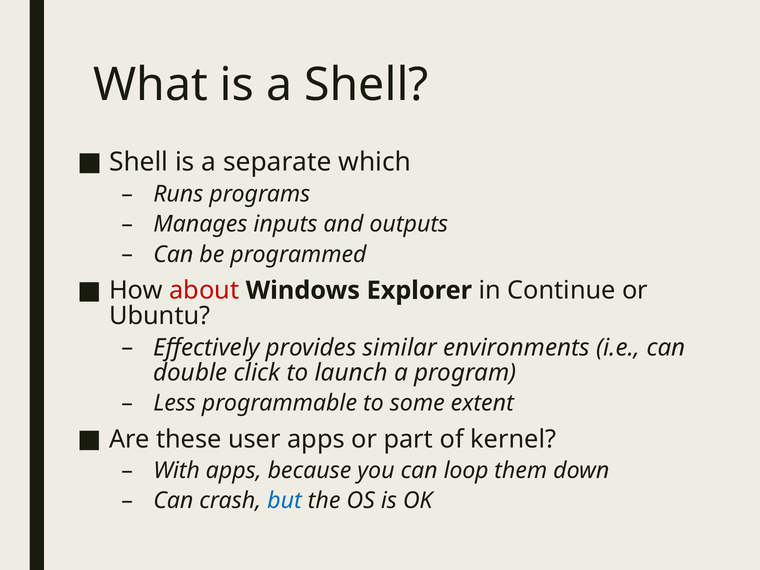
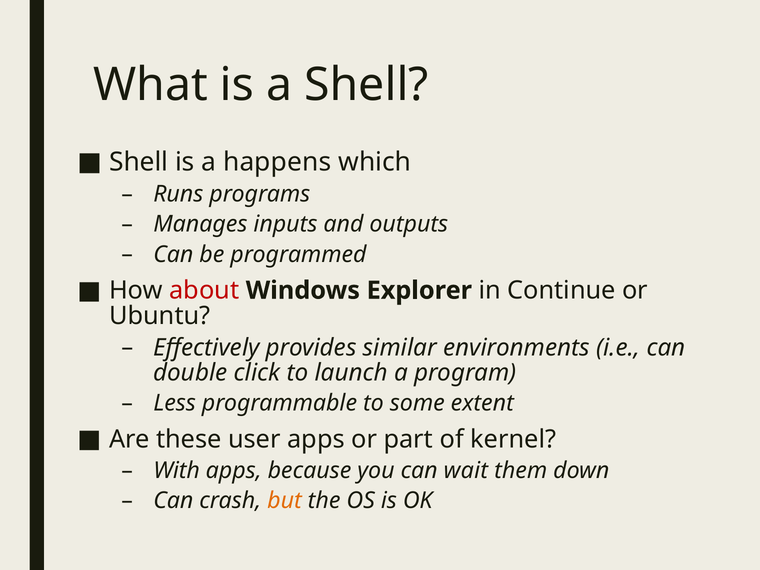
separate: separate -> happens
loop: loop -> wait
but colour: blue -> orange
